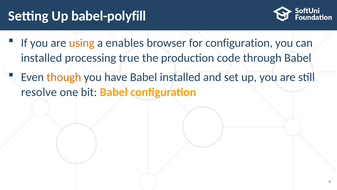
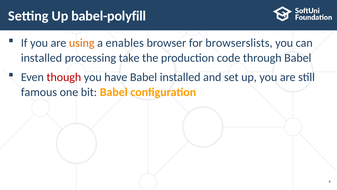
for configuration: configuration -> browserslists
true: true -> take
though colour: orange -> red
resolve: resolve -> famous
